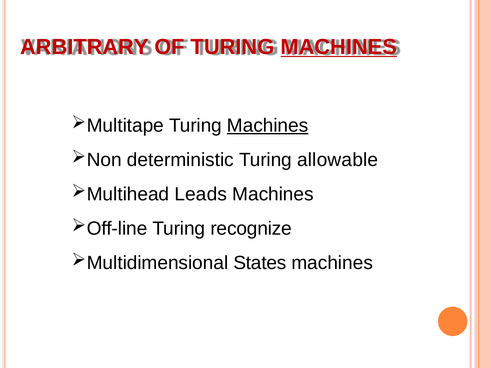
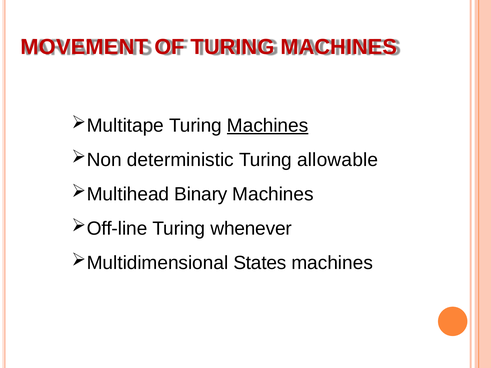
ARBITRARY: ARBITRARY -> MOVEMENT
MACHINES at (339, 47) underline: present -> none
Leads: Leads -> Binary
recognize: recognize -> whenever
